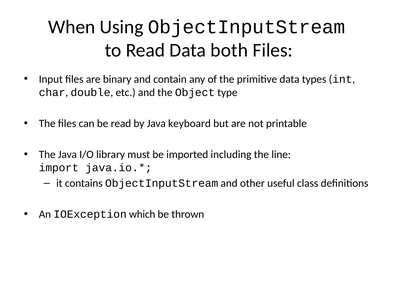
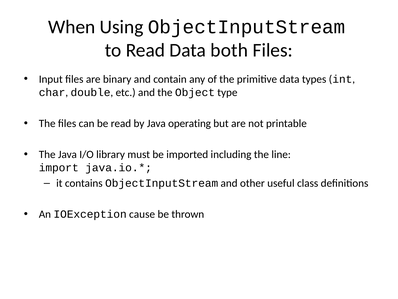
keyboard: keyboard -> operating
which: which -> cause
